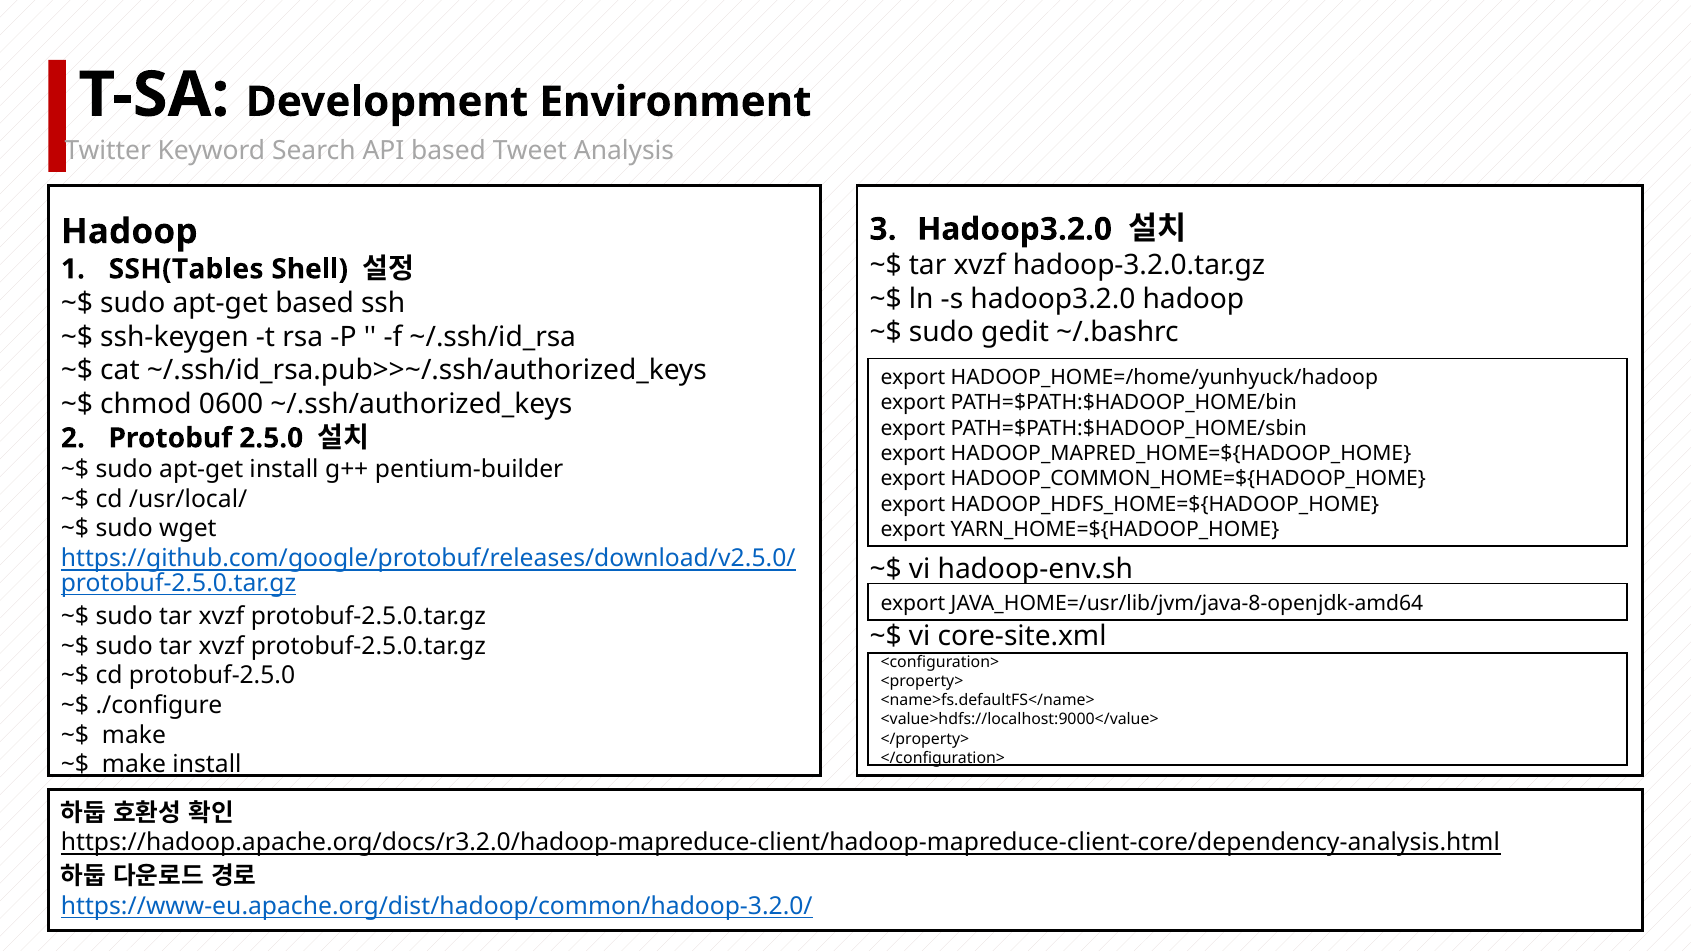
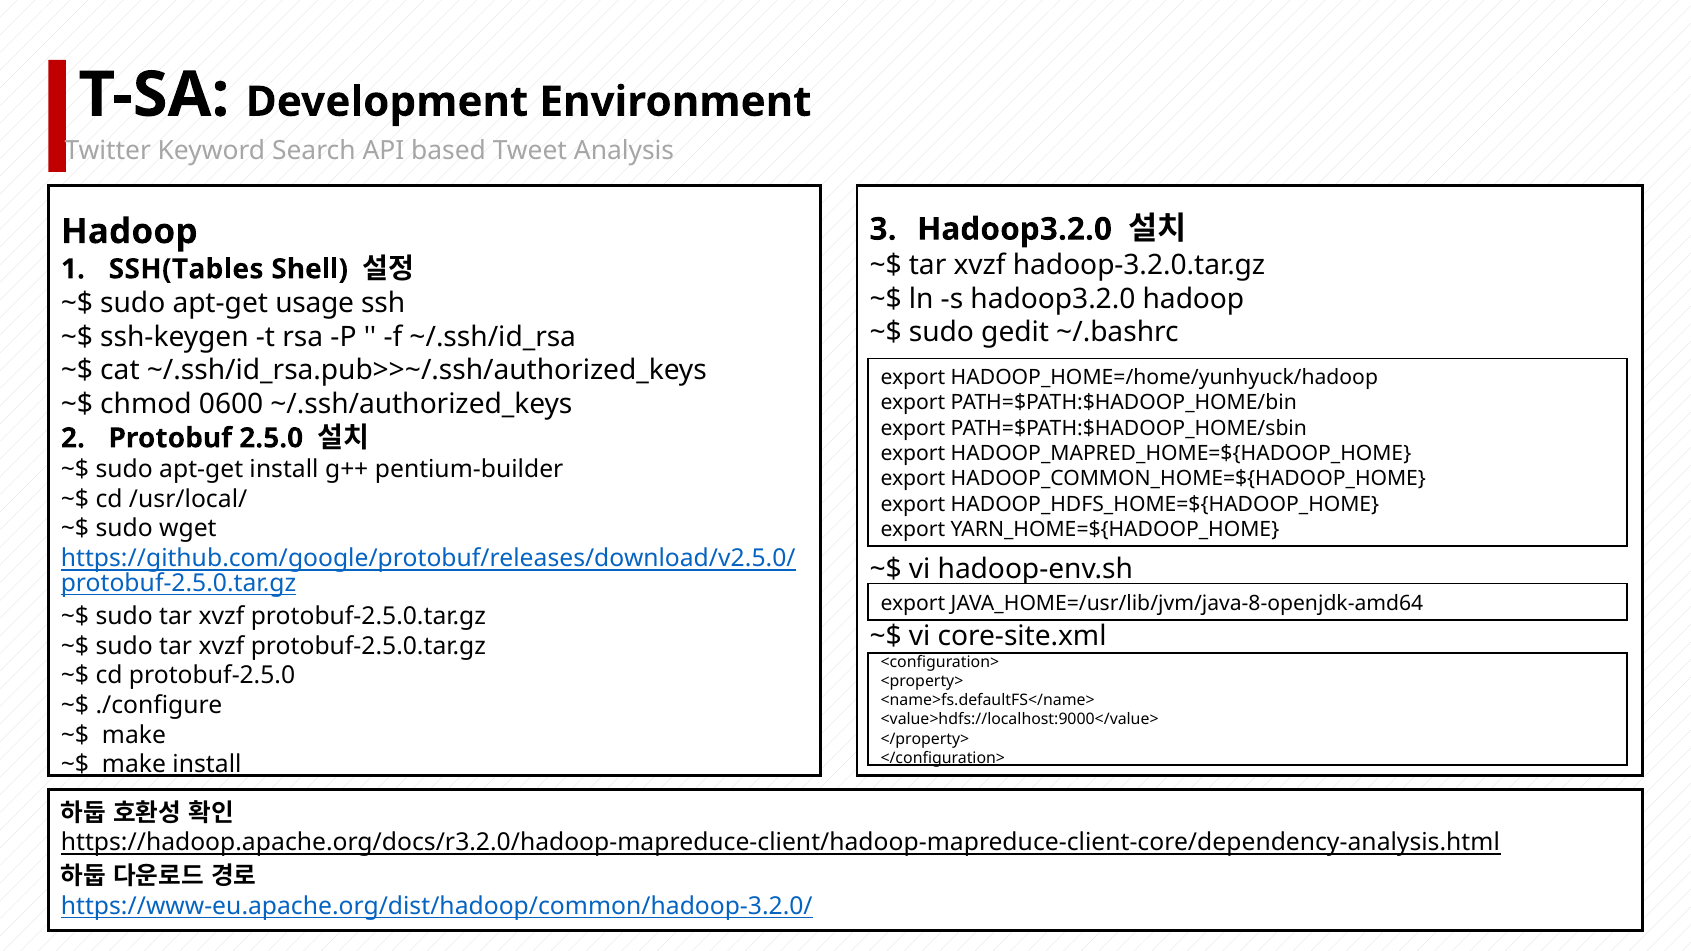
apt-get based: based -> usage
